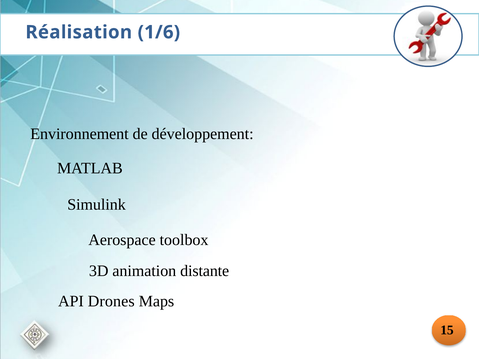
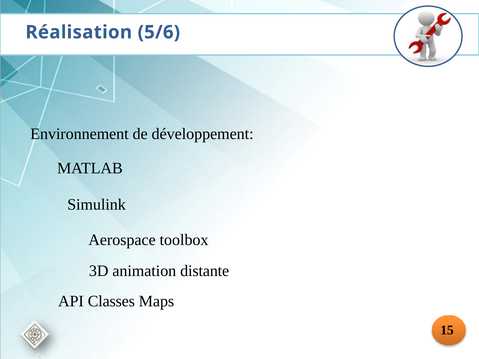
1/6: 1/6 -> 5/6
Drones: Drones -> Classes
